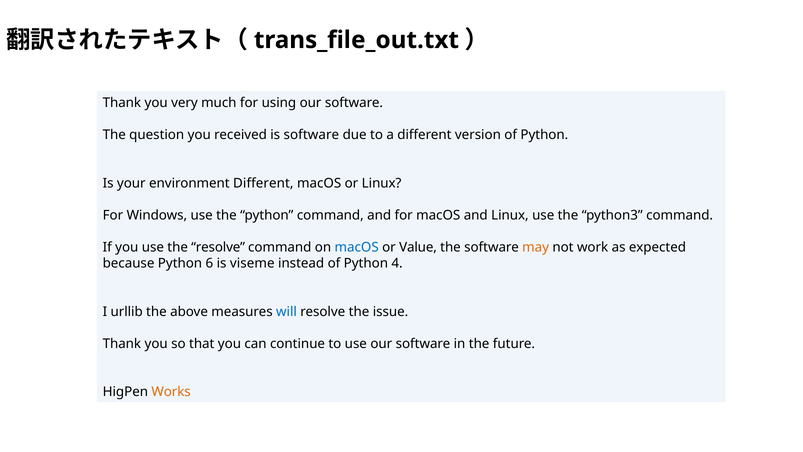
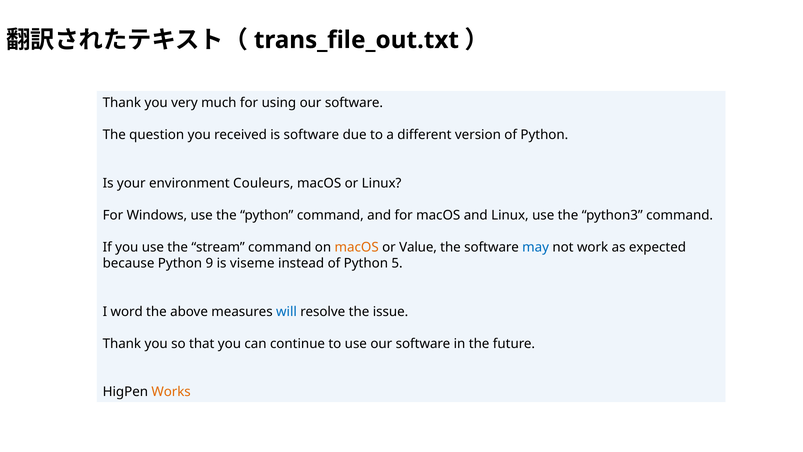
environment Different: Different -> Couleurs
the resolve: resolve -> stream
macOS at (357, 247) colour: blue -> orange
may colour: orange -> blue
6: 6 -> 9
4: 4 -> 5
urllib: urllib -> word
